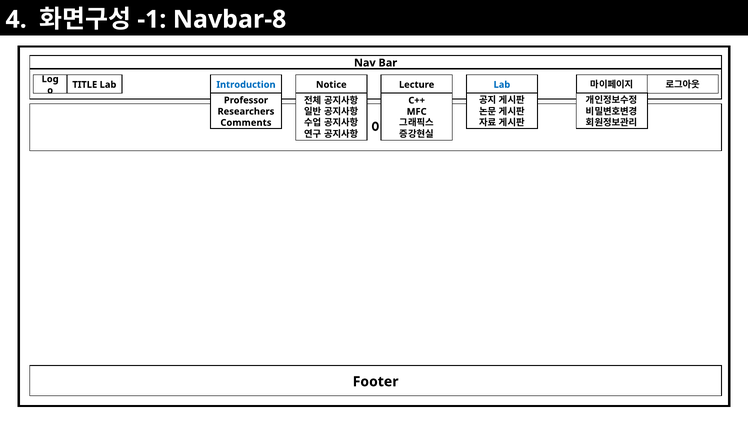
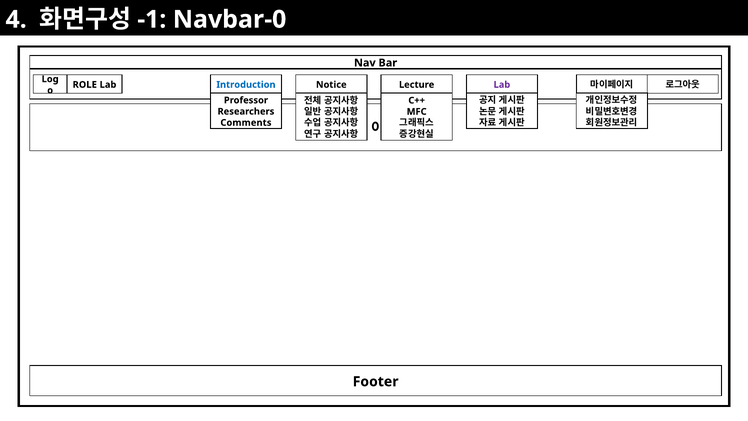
Navbar-8: Navbar-8 -> Navbar-0
TITLE: TITLE -> ROLE
Lab at (502, 85) colour: blue -> purple
